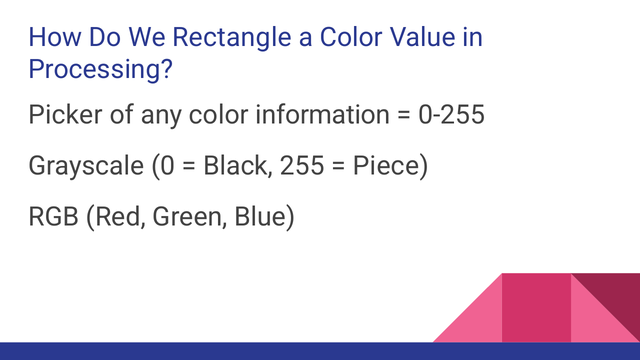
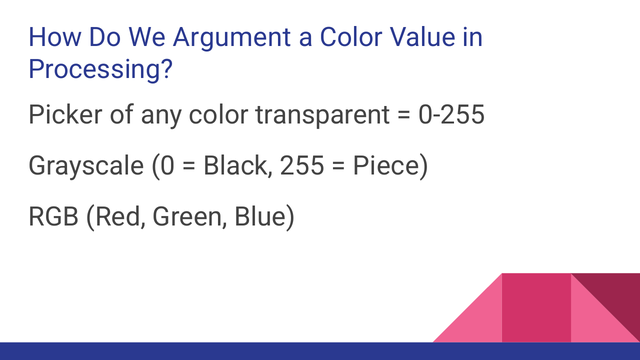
Rectangle: Rectangle -> Argument
information: information -> transparent
